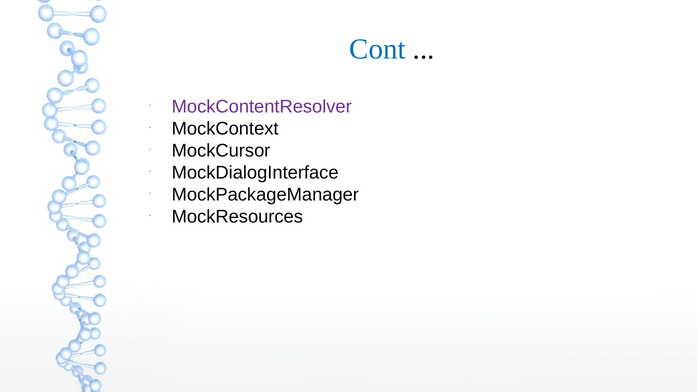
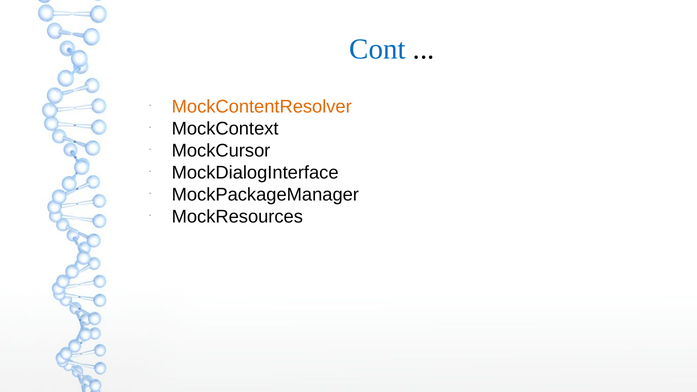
MockContentResolver colour: purple -> orange
